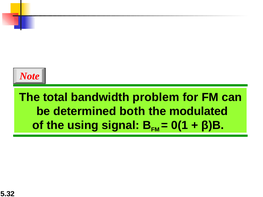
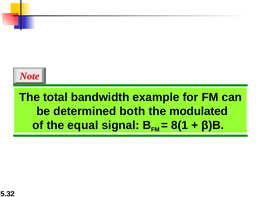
problem: problem -> example
using: using -> equal
0(1: 0(1 -> 8(1
